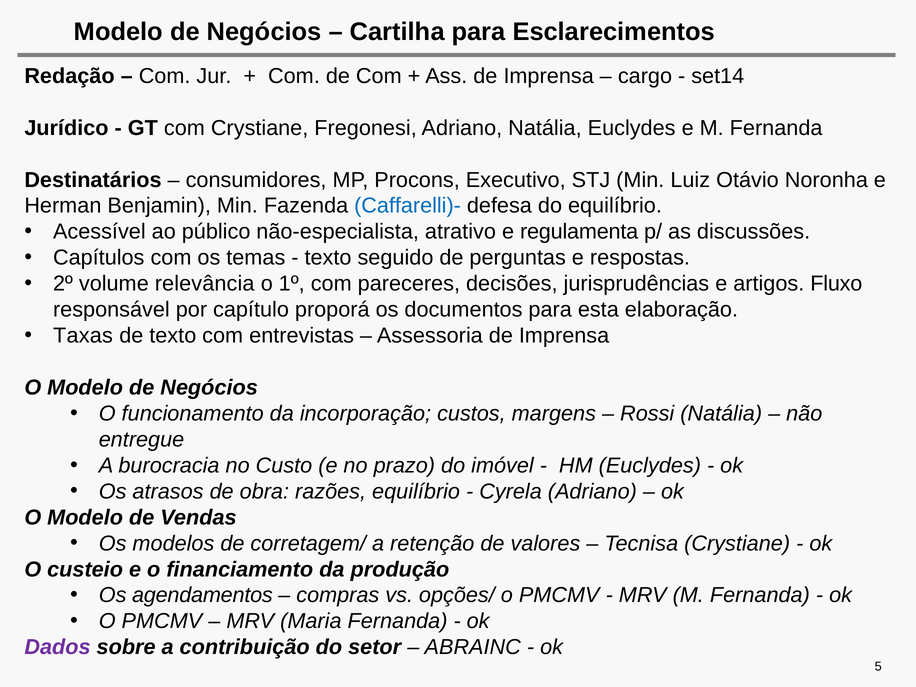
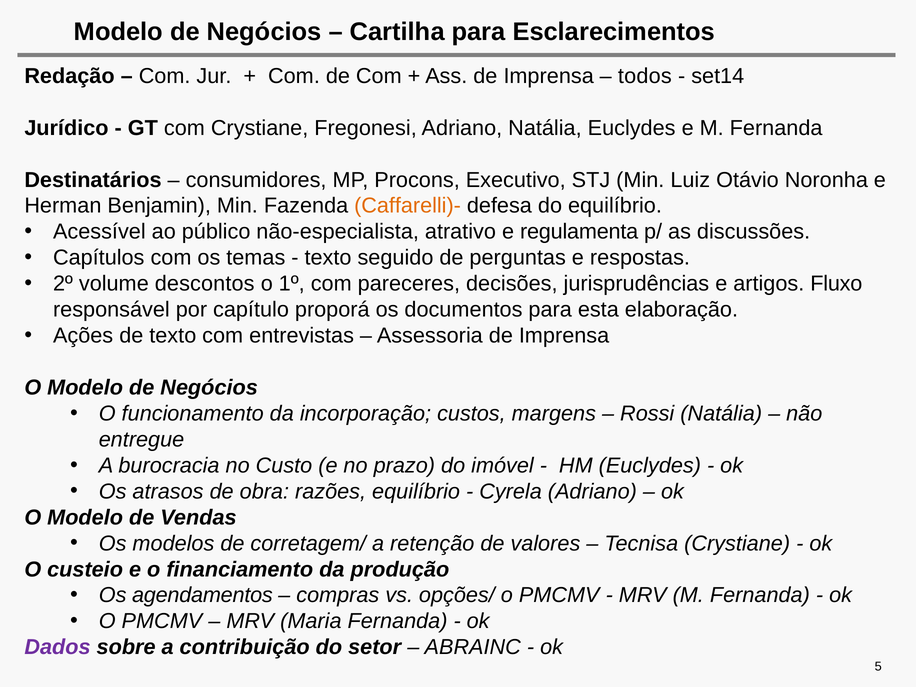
cargo: cargo -> todos
Caffarelli)- colour: blue -> orange
relevância: relevância -> descontos
Taxas: Taxas -> Ações
